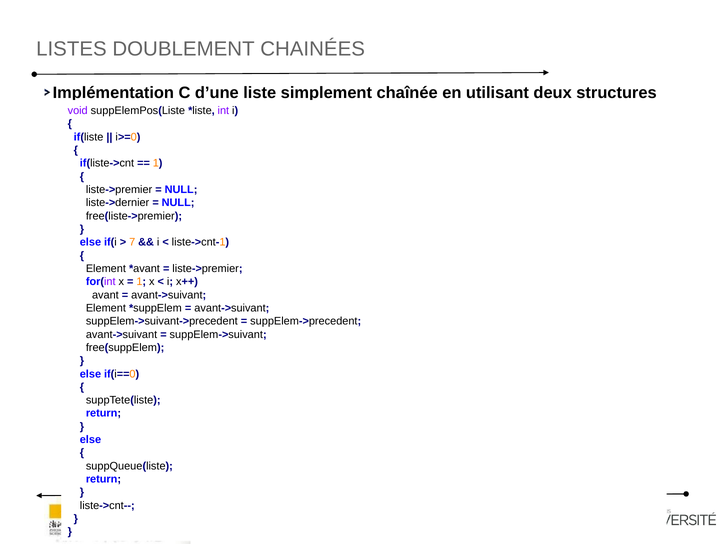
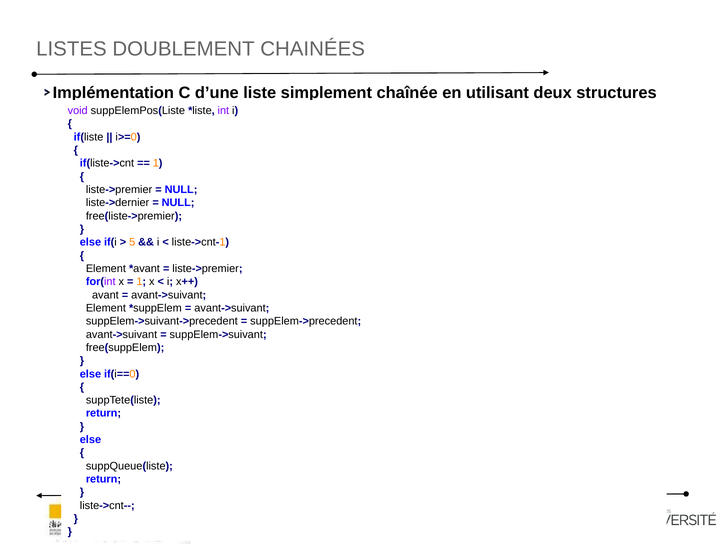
7: 7 -> 5
